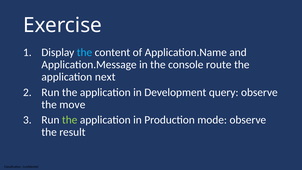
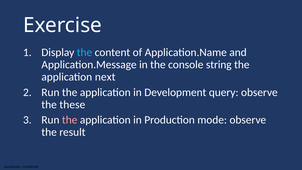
route: route -> string
move: move -> these
the at (70, 120) colour: light green -> pink
